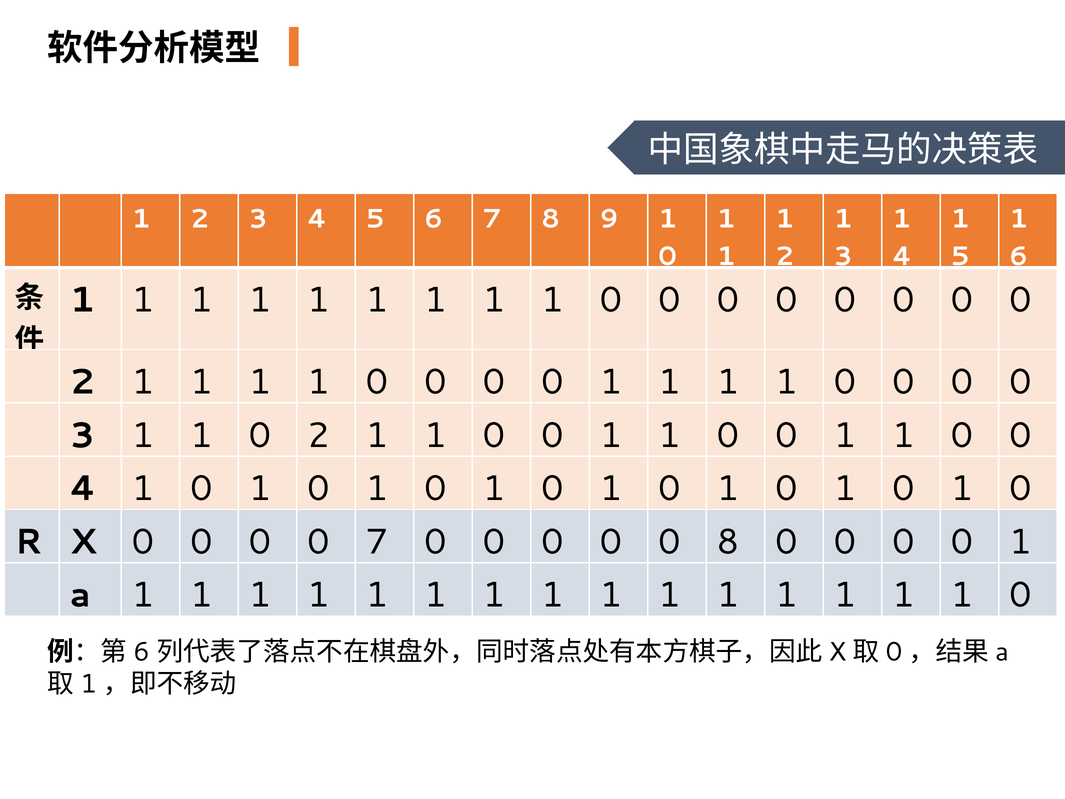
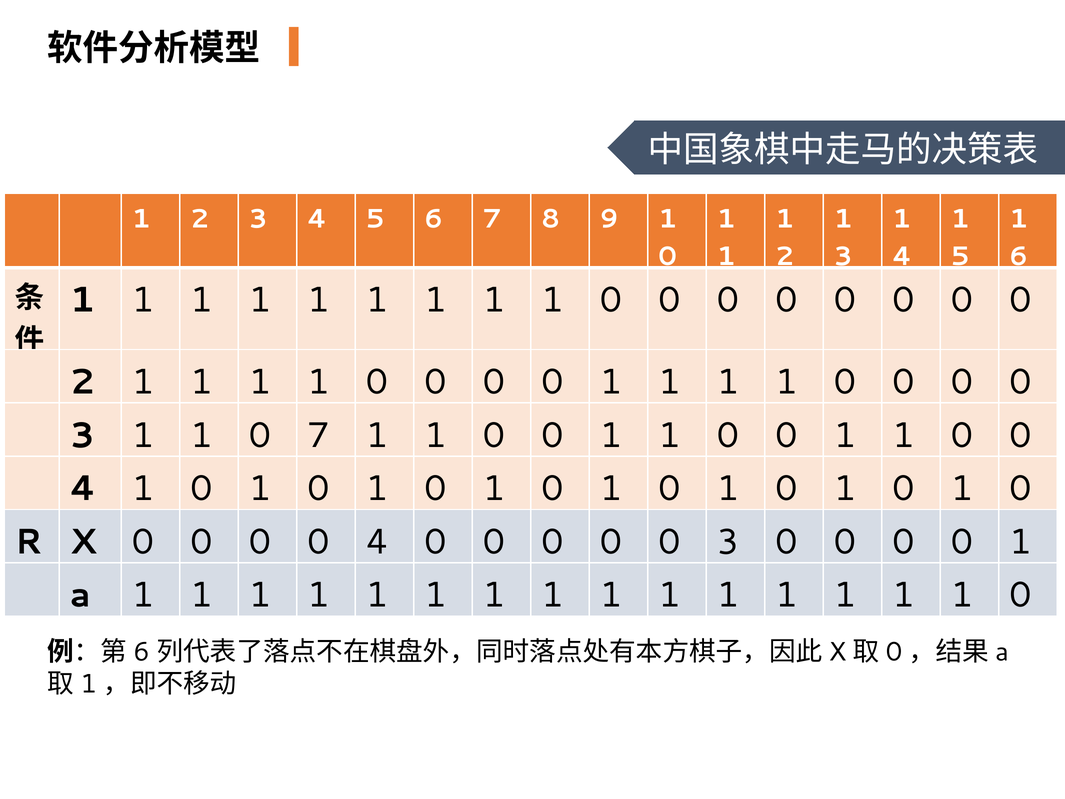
1 0 2: 2 -> 7
0 0 0 7: 7 -> 4
8 at (728, 542): 8 -> 3
